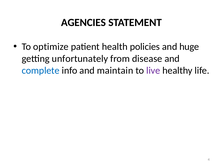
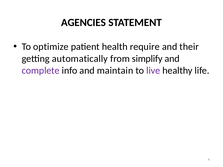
policies: policies -> require
huge: huge -> their
unfortunately: unfortunately -> automatically
disease: disease -> simplify
complete colour: blue -> purple
